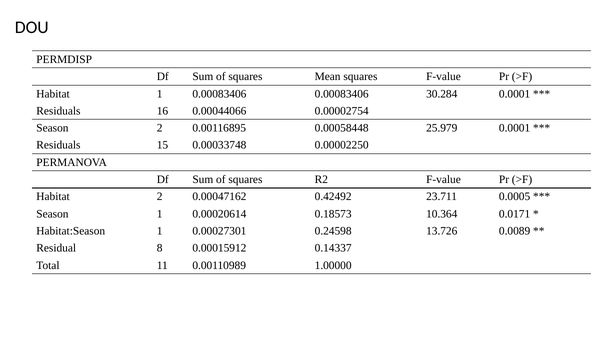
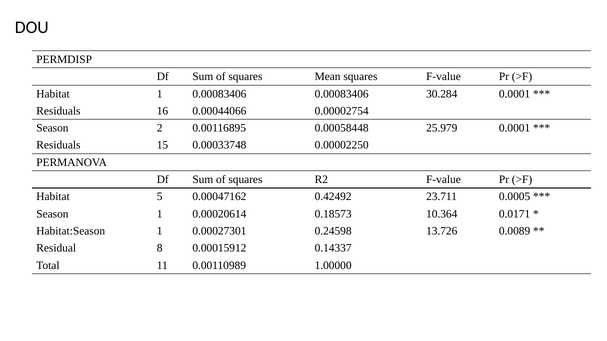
Habitat 2: 2 -> 5
